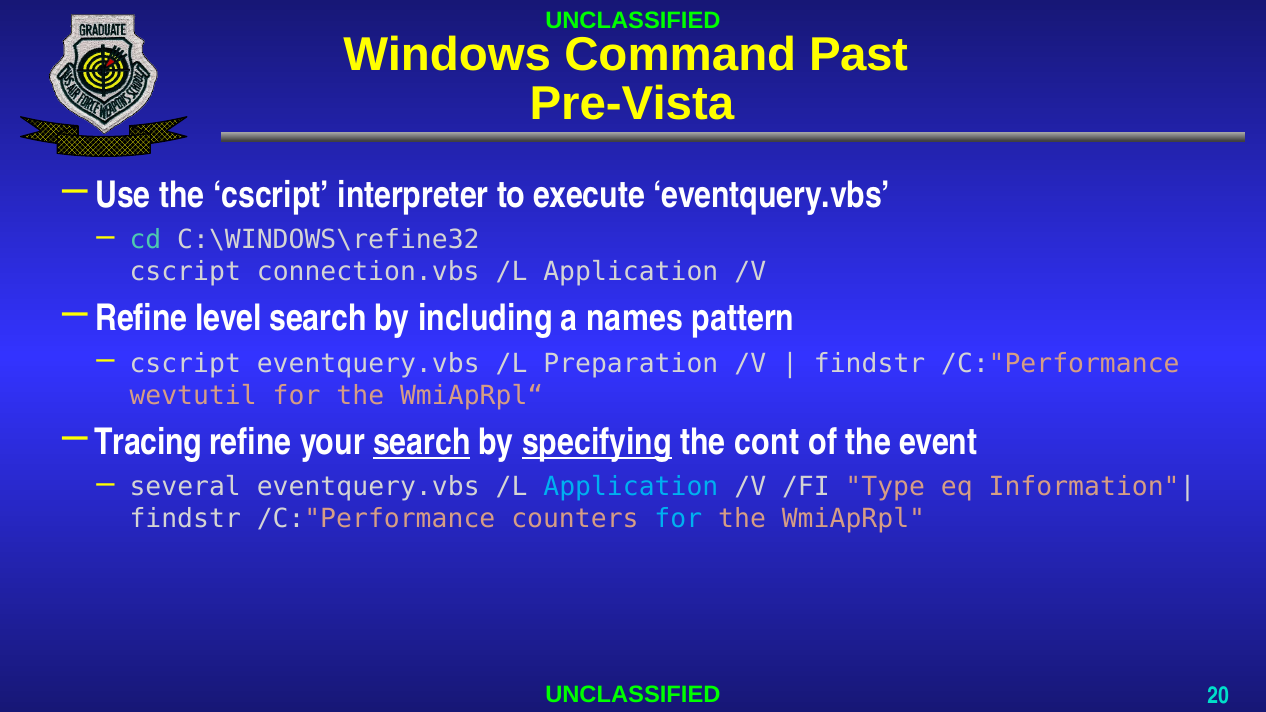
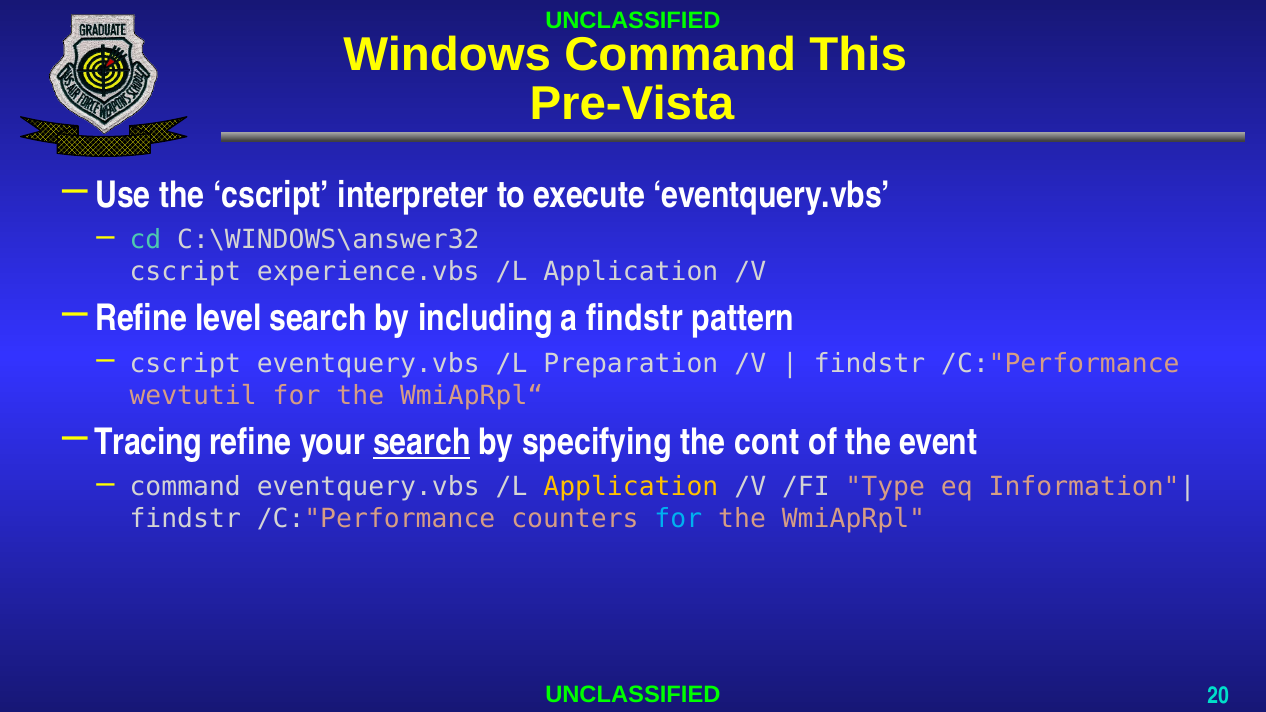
Past: Past -> This
C:\WINDOWS\refine32: C:\WINDOWS\refine32 -> C:\WINDOWS\answer32
connection.vbs: connection.vbs -> experience.vbs
a names: names -> findstr
specifying underline: present -> none
several at (185, 487): several -> command
Application at (631, 487) colour: light blue -> yellow
